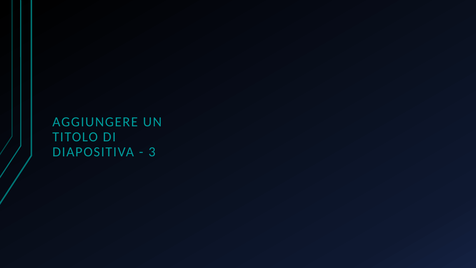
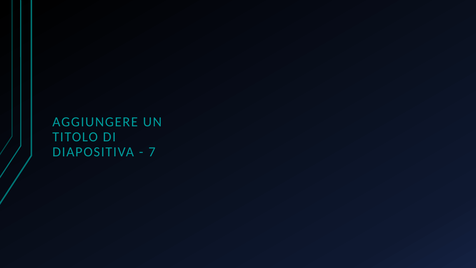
3: 3 -> 7
